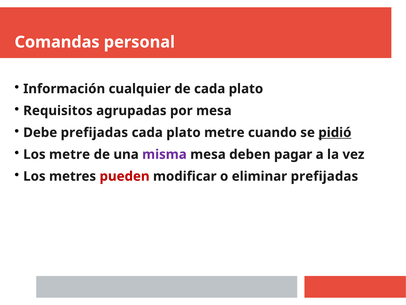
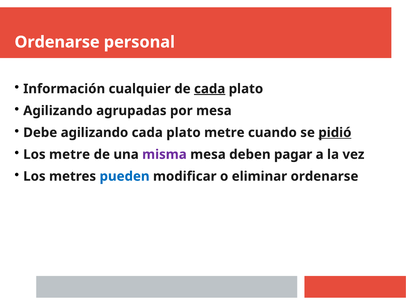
Comandas at (57, 42): Comandas -> Ordenarse
cada at (210, 89) underline: none -> present
Requisitos at (58, 111): Requisitos -> Agilizando
Debe prefijadas: prefijadas -> agilizando
pueden colour: red -> blue
eliminar prefijadas: prefijadas -> ordenarse
